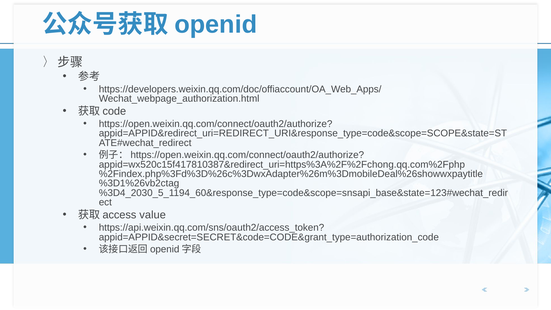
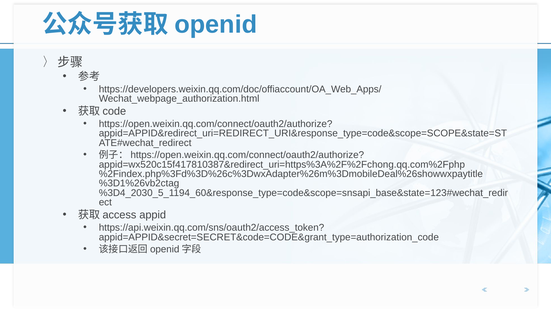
value: value -> appid
